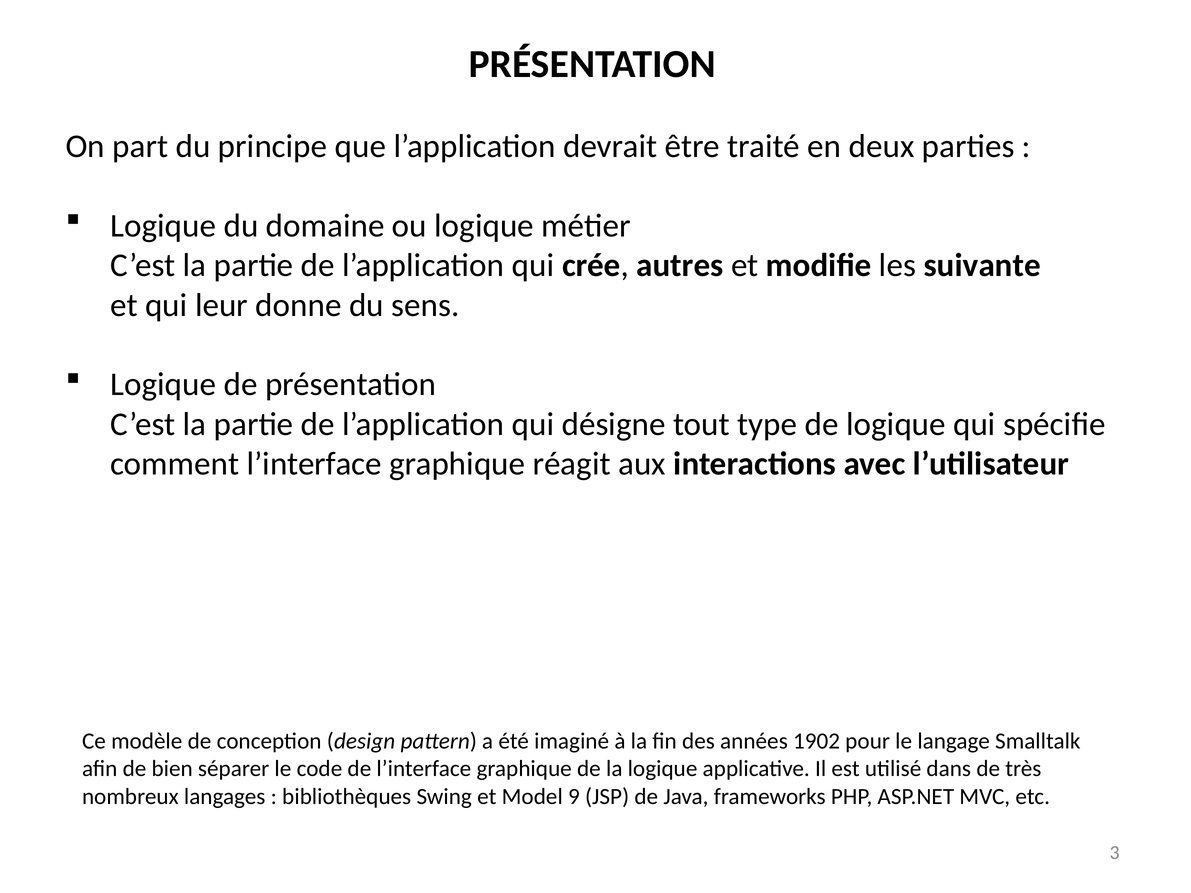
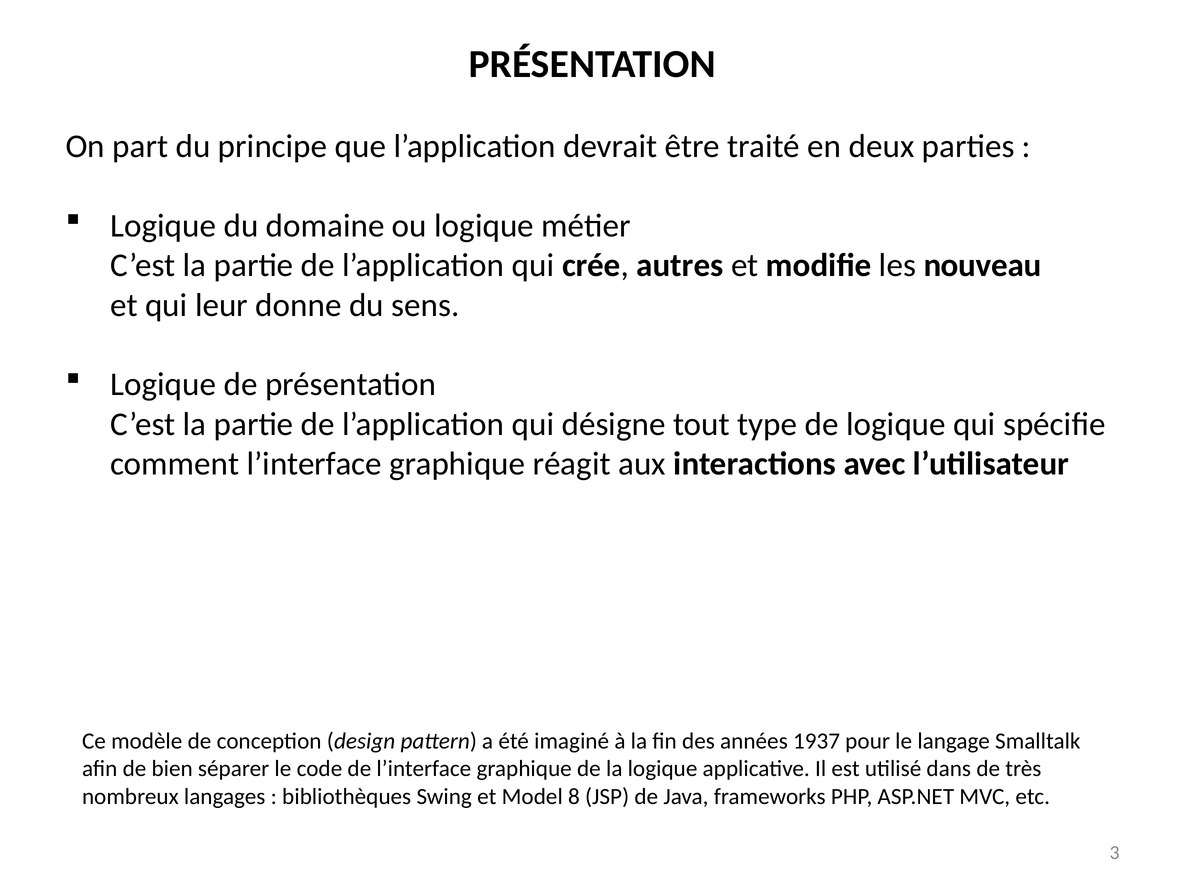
suivante: suivante -> nouveau
1902: 1902 -> 1937
9: 9 -> 8
